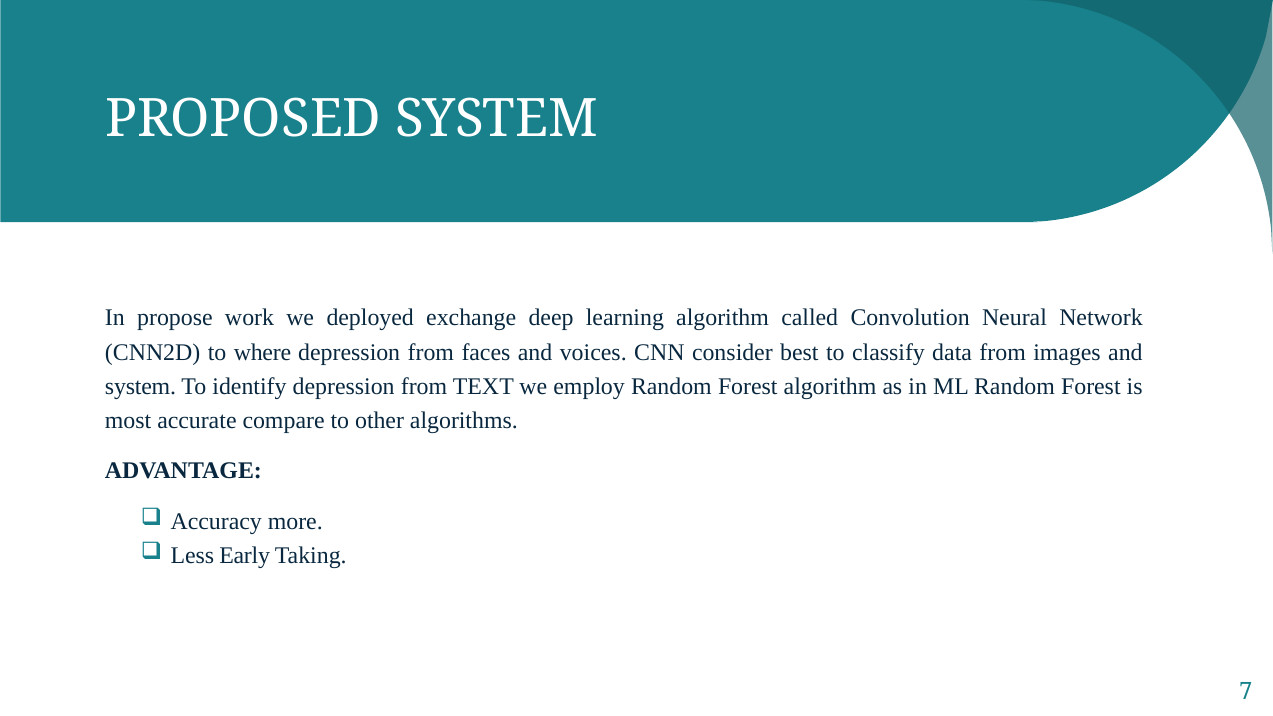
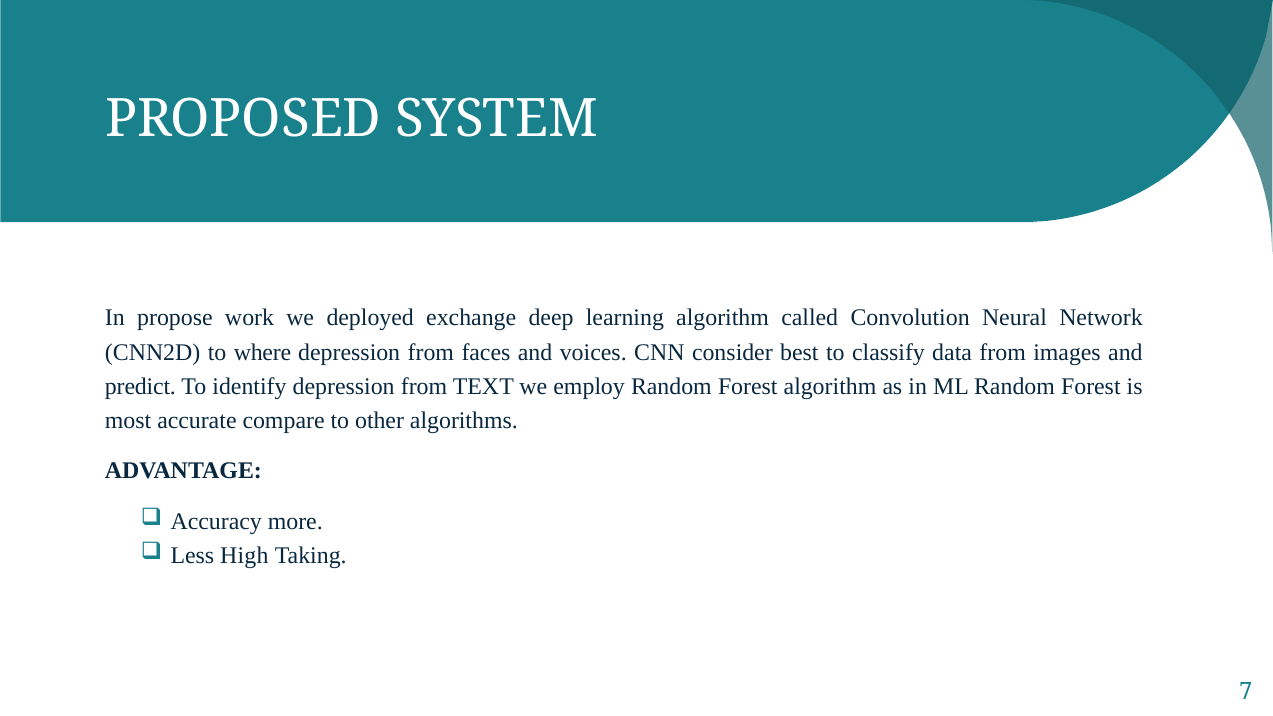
system at (140, 387): system -> predict
Early: Early -> High
